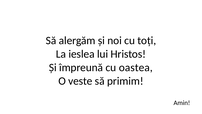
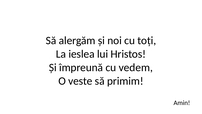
oastea: oastea -> vedem
